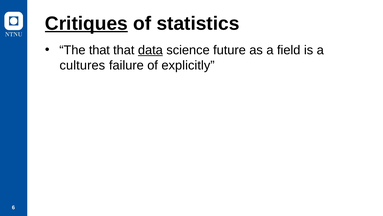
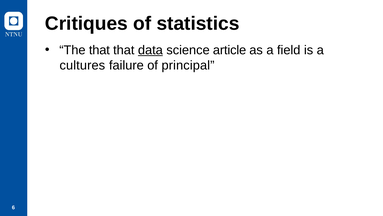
Critiques underline: present -> none
future: future -> article
explicitly: explicitly -> principal
